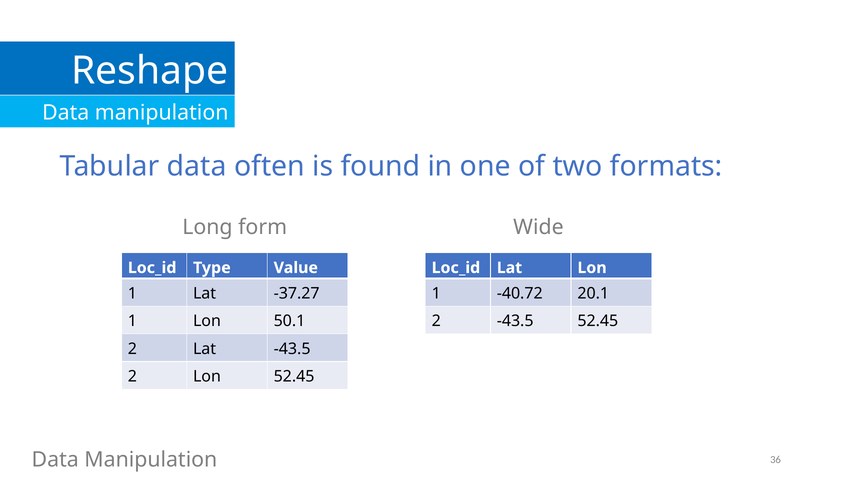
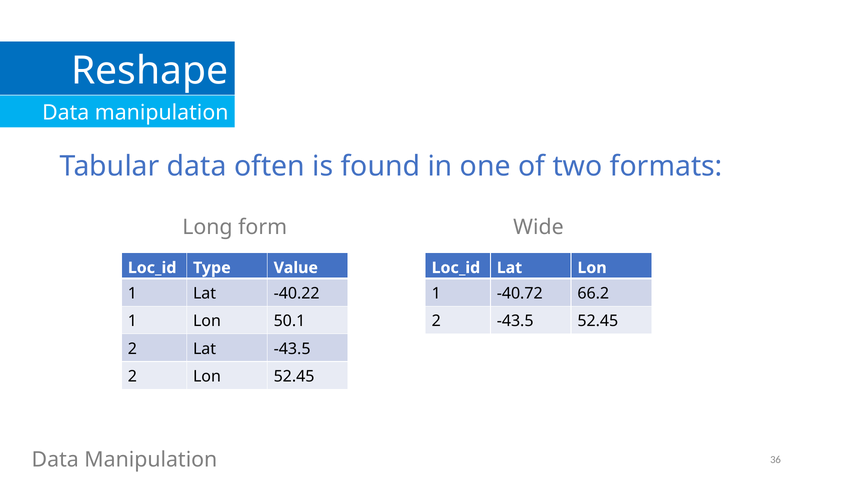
-37.27: -37.27 -> -40.22
20.1: 20.1 -> 66.2
